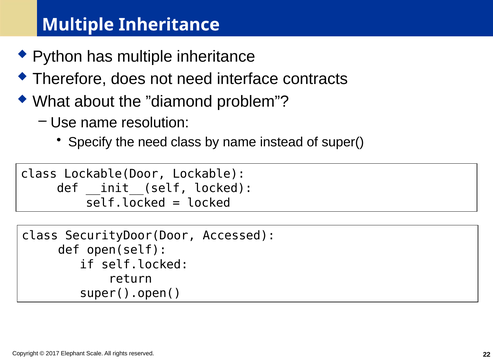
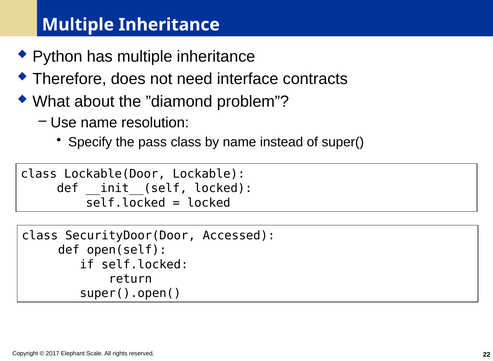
the need: need -> pass
